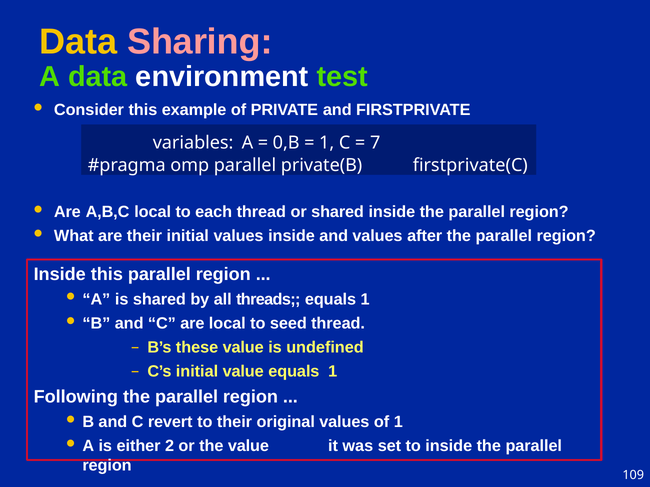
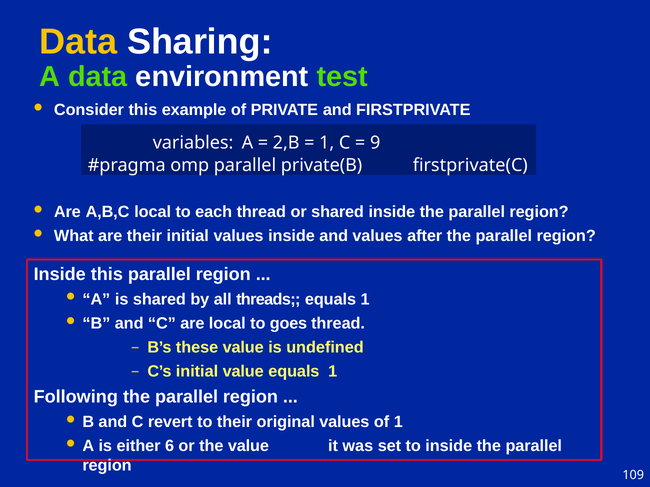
Sharing colour: pink -> white
0,B: 0,B -> 2,B
7: 7 -> 9
seed: seed -> goes
2: 2 -> 6
